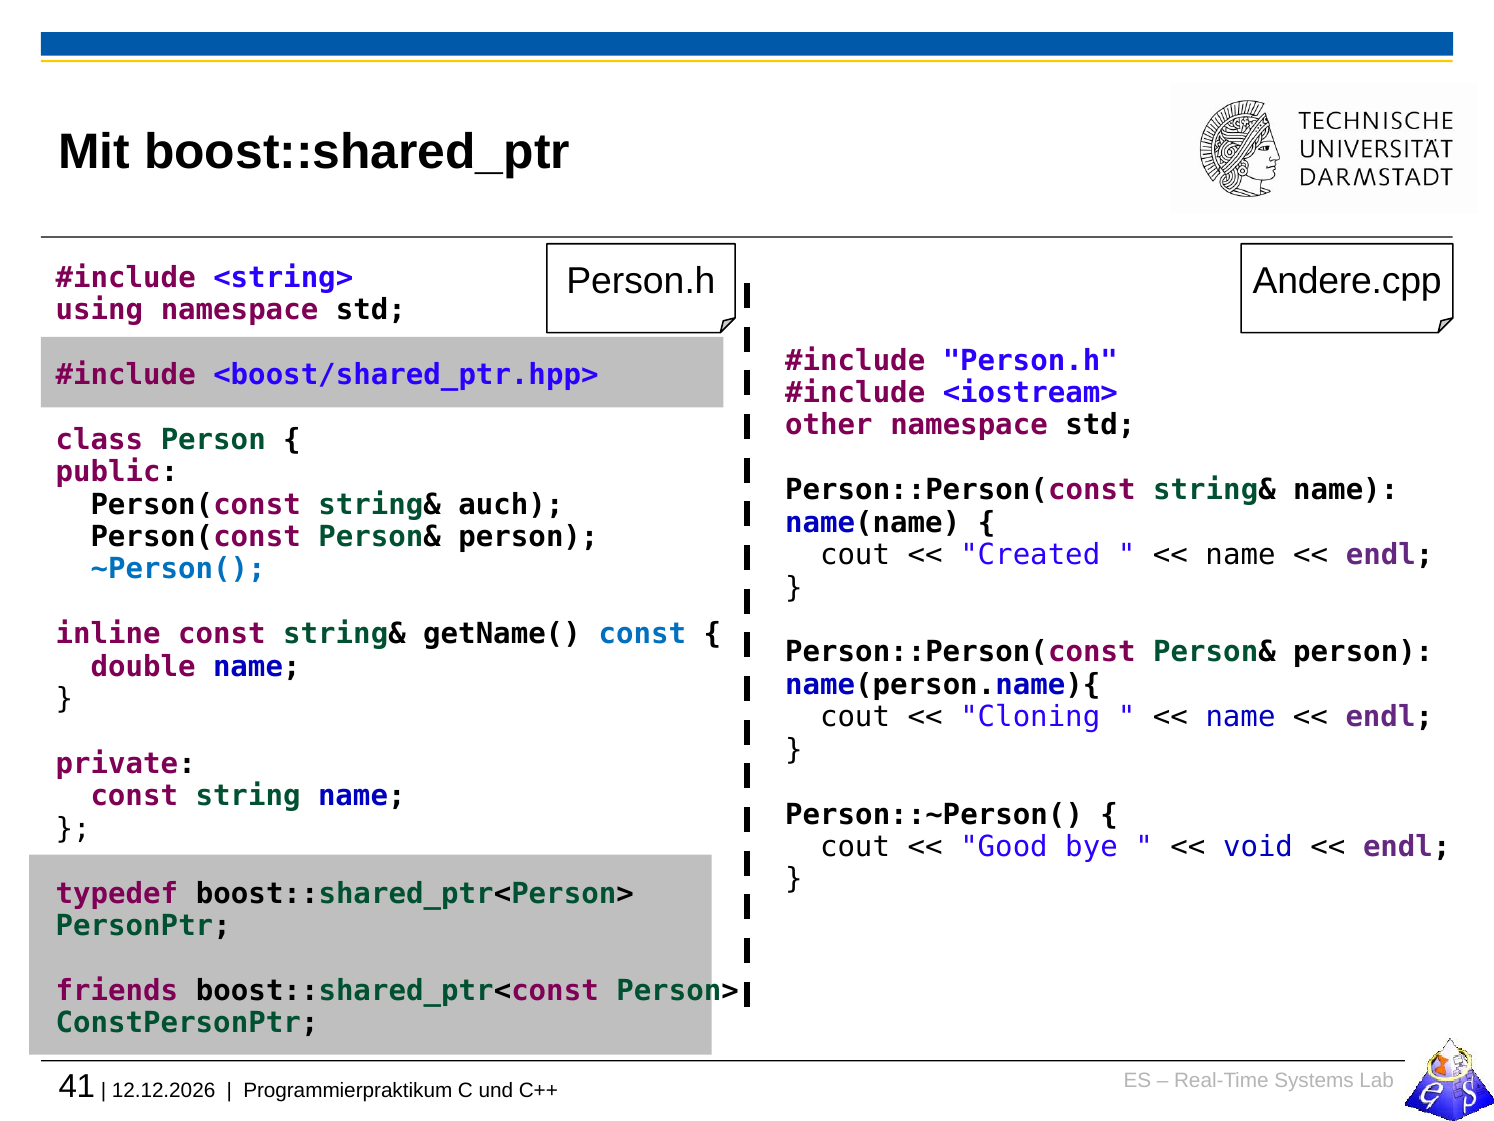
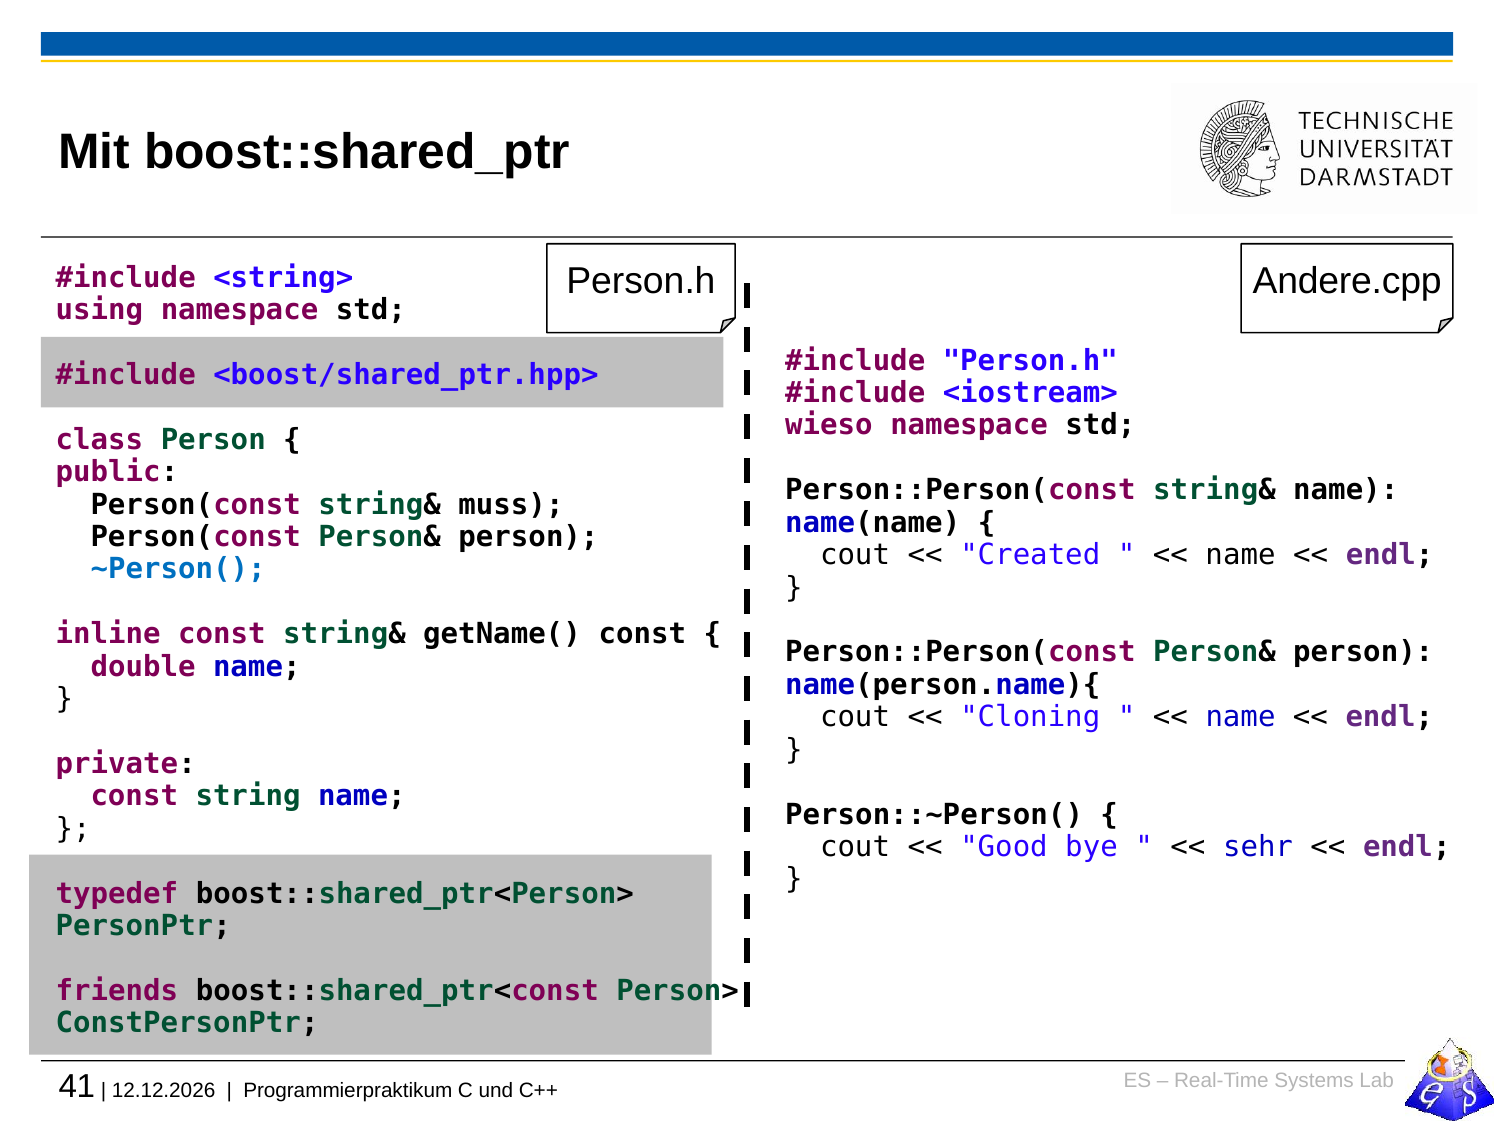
other: other -> wieso
auch: auch -> muss
const at (642, 634) colour: blue -> black
void: void -> sehr
